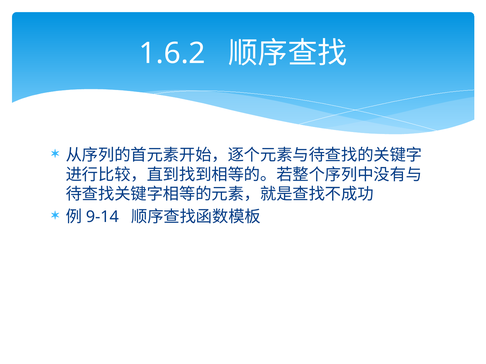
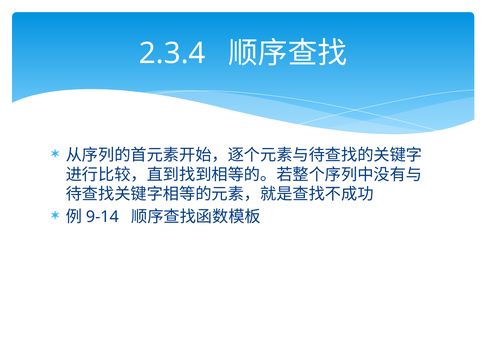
1.6.2: 1.6.2 -> 2.3.4
